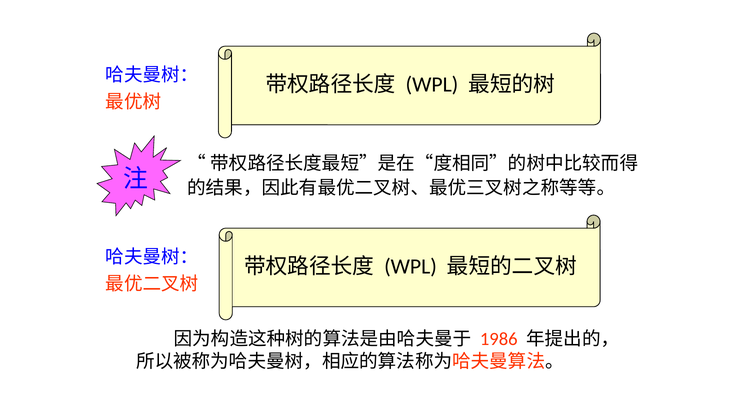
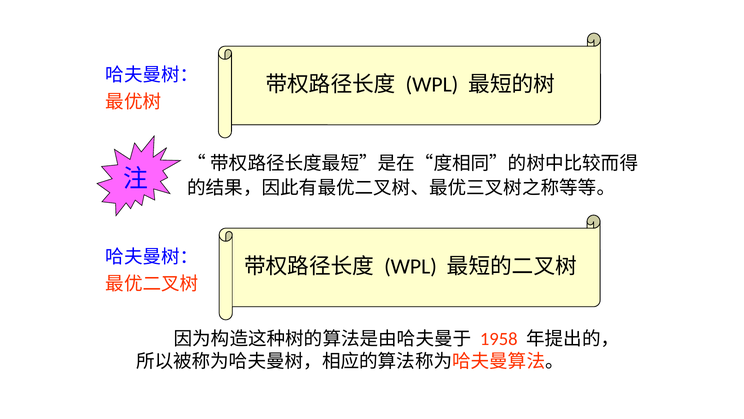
1986: 1986 -> 1958
